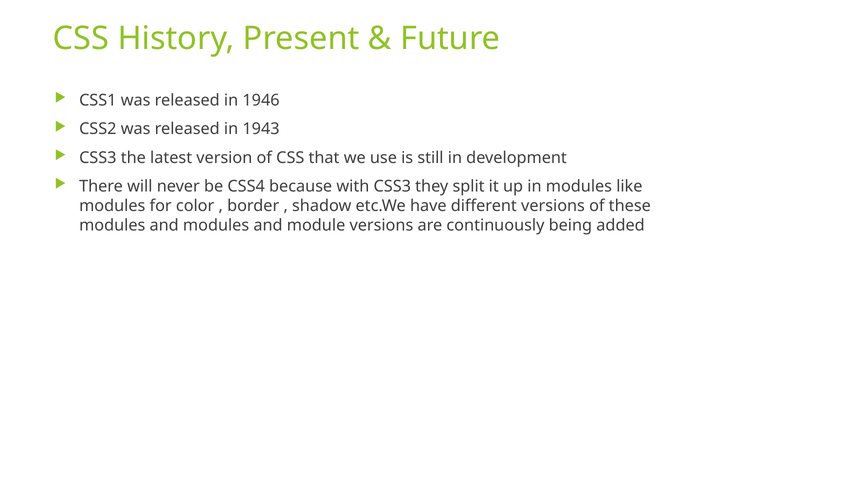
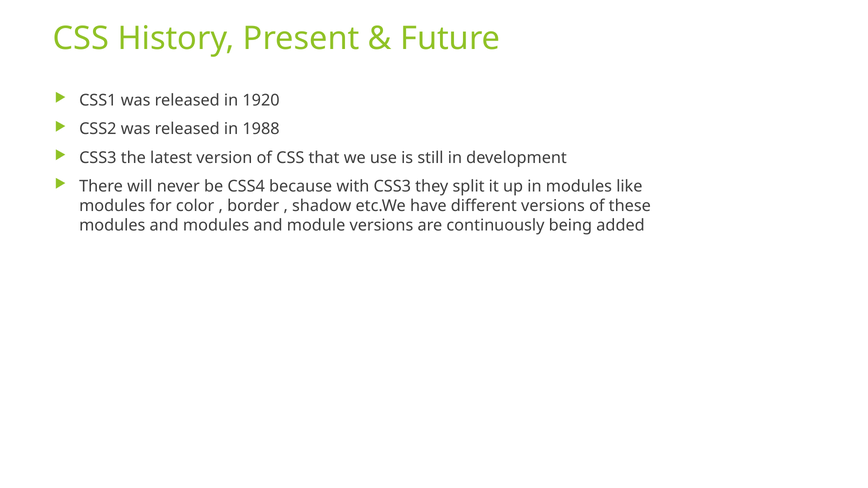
1946: 1946 -> 1920
1943: 1943 -> 1988
